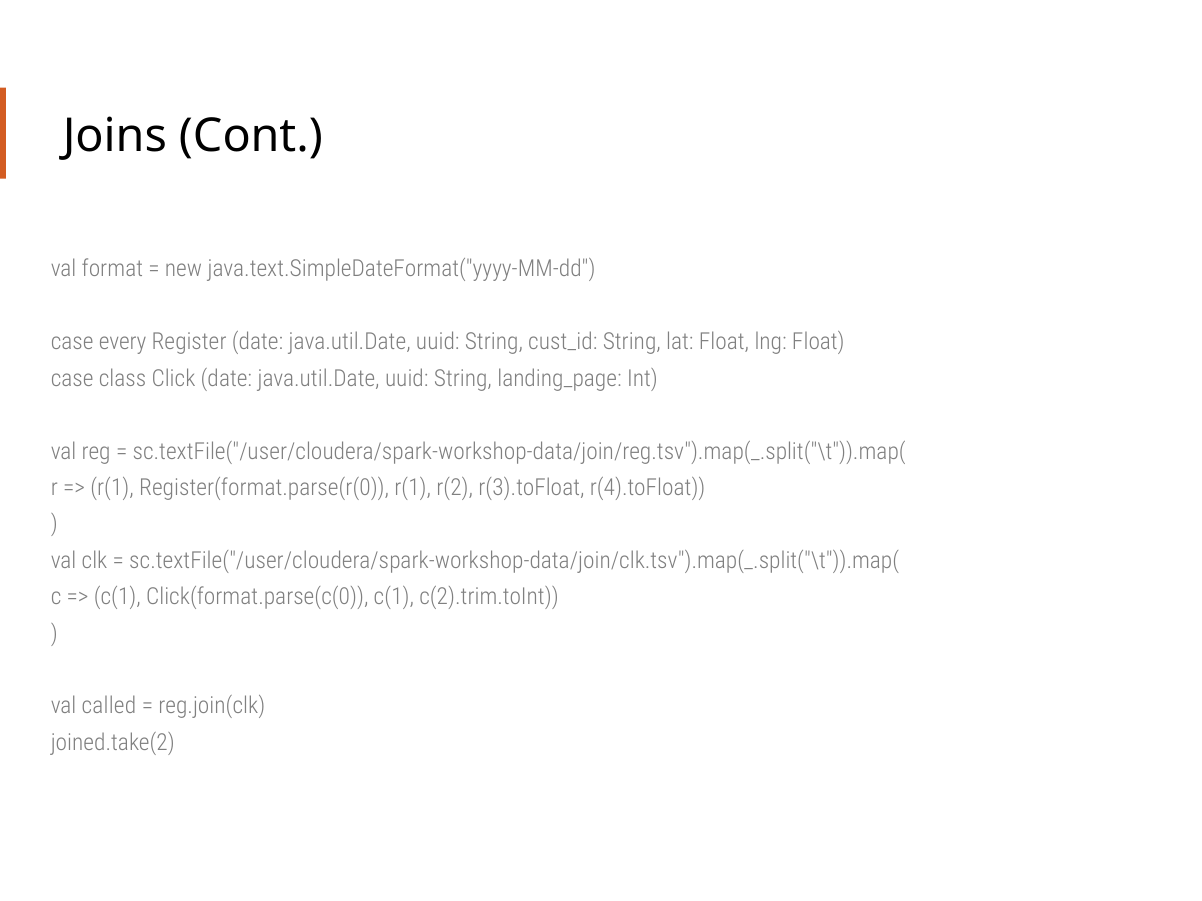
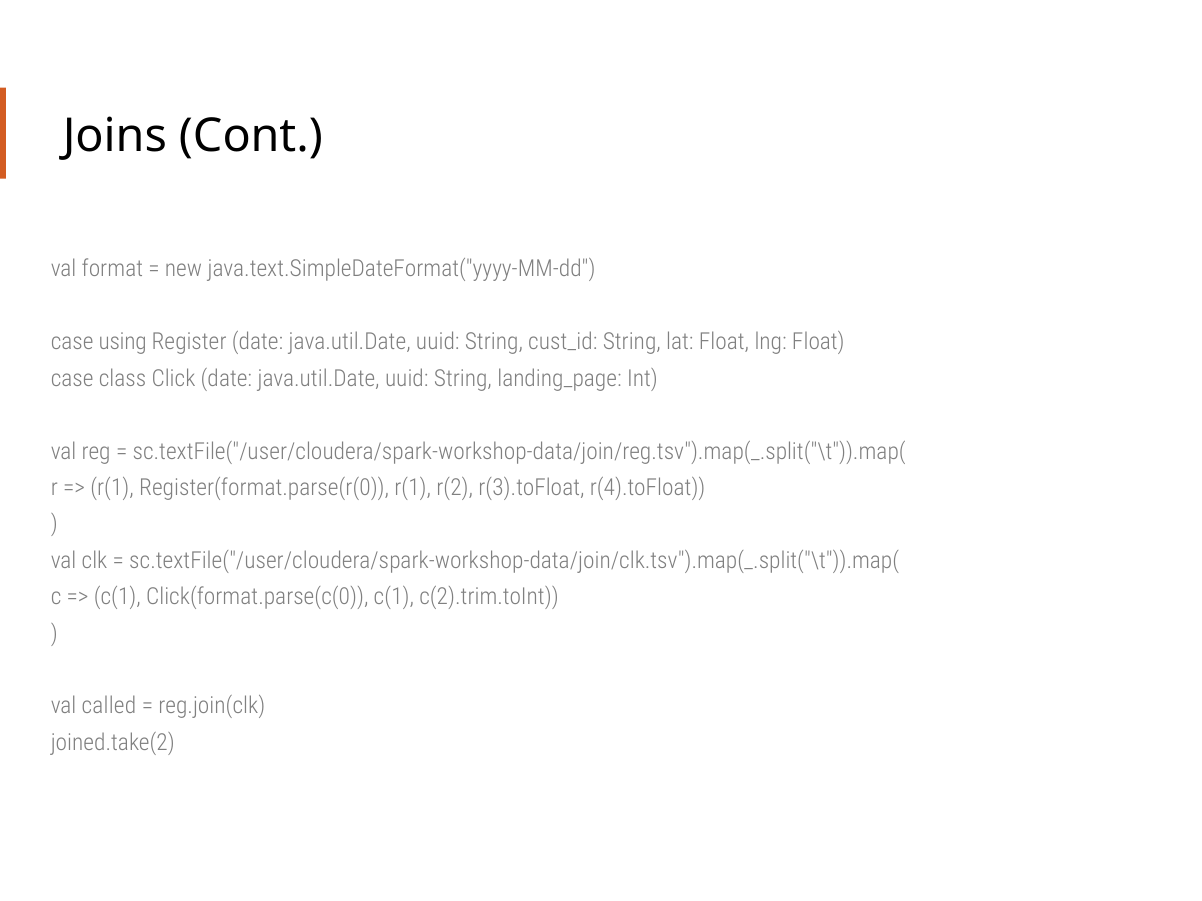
every: every -> using
